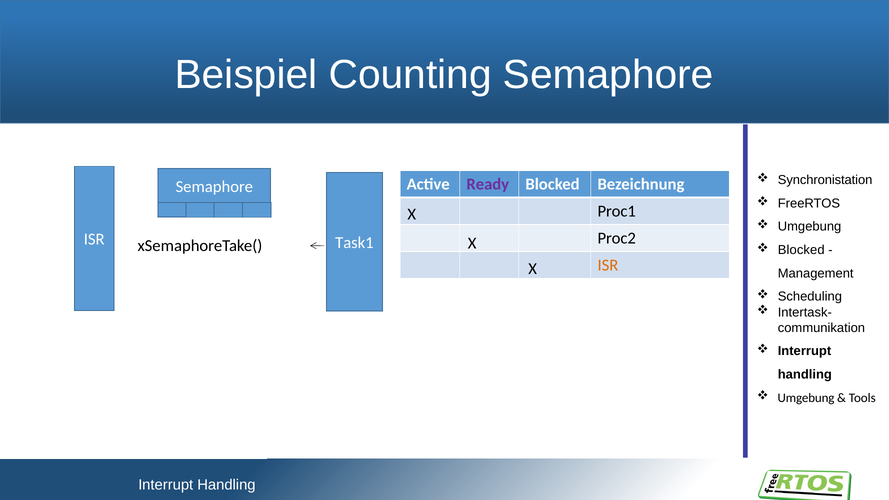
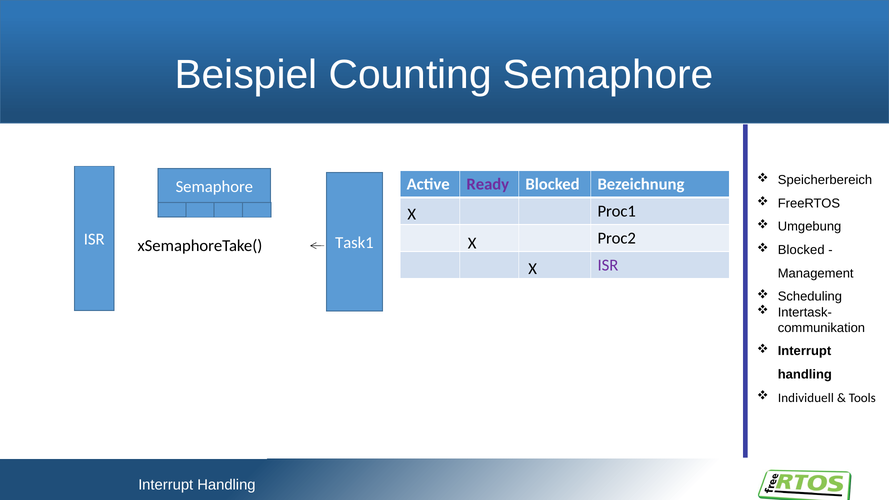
Synchronistation: Synchronistation -> Speicherbereich
ISR at (608, 265) colour: orange -> purple
Umgebung at (806, 398): Umgebung -> Individuell
